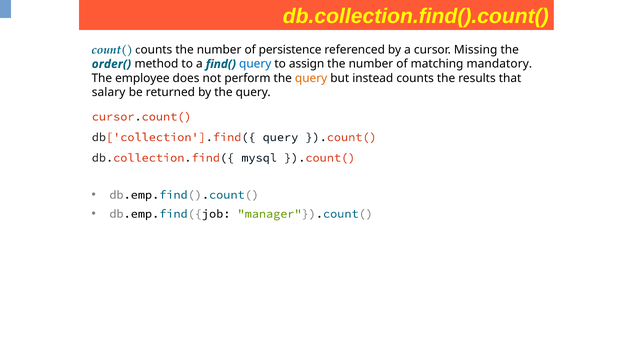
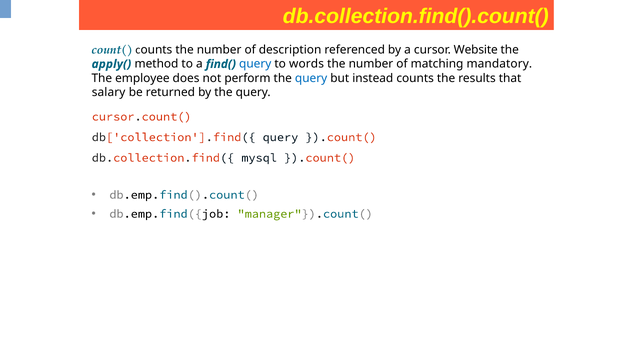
persistence: persistence -> description
Missing: Missing -> Website
order(: order( -> apply(
assign: assign -> words
query at (311, 78) colour: orange -> blue
